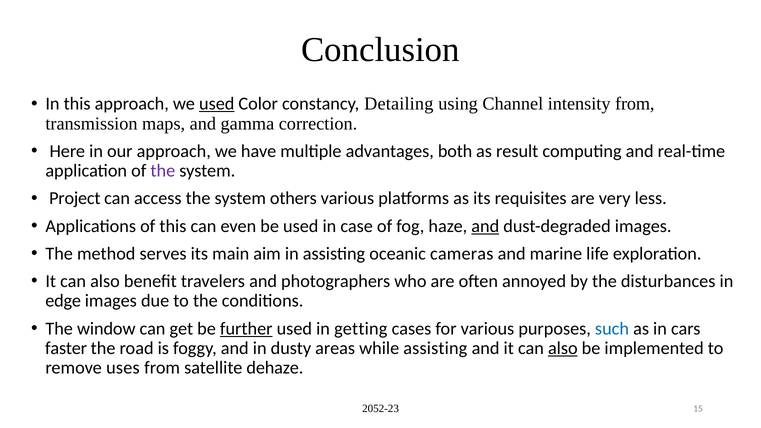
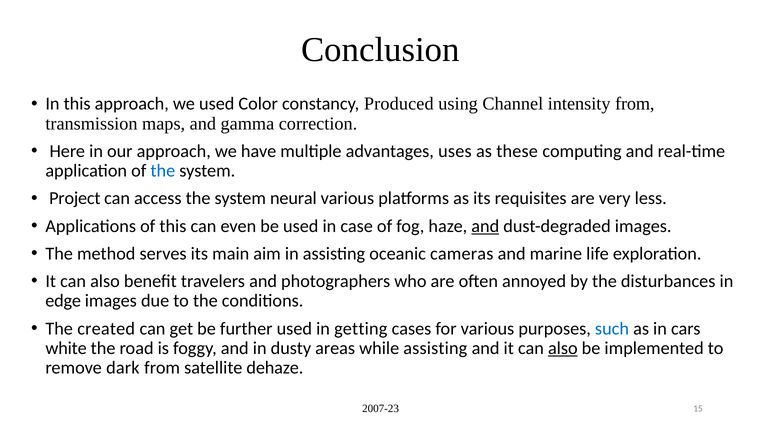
used at (217, 104) underline: present -> none
Detailing: Detailing -> Produced
both: both -> uses
result: result -> these
the at (163, 171) colour: purple -> blue
others: others -> neural
window: window -> created
further underline: present -> none
faster: faster -> white
uses: uses -> dark
2052-23: 2052-23 -> 2007-23
